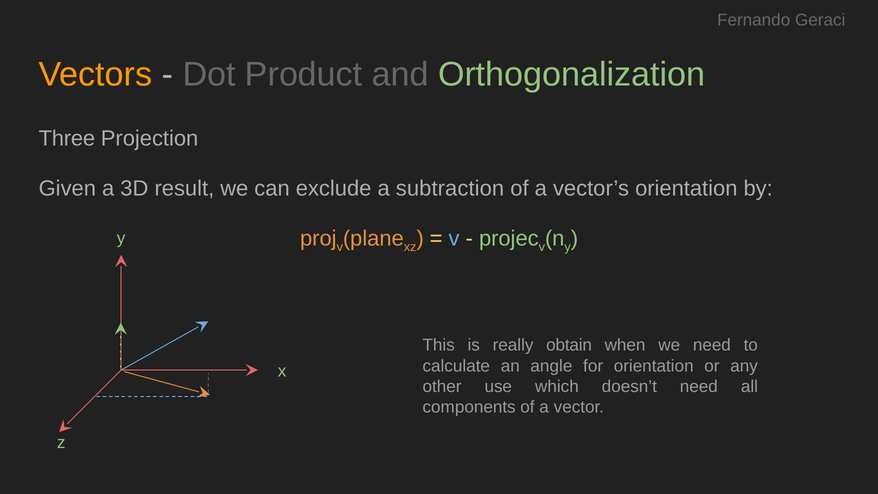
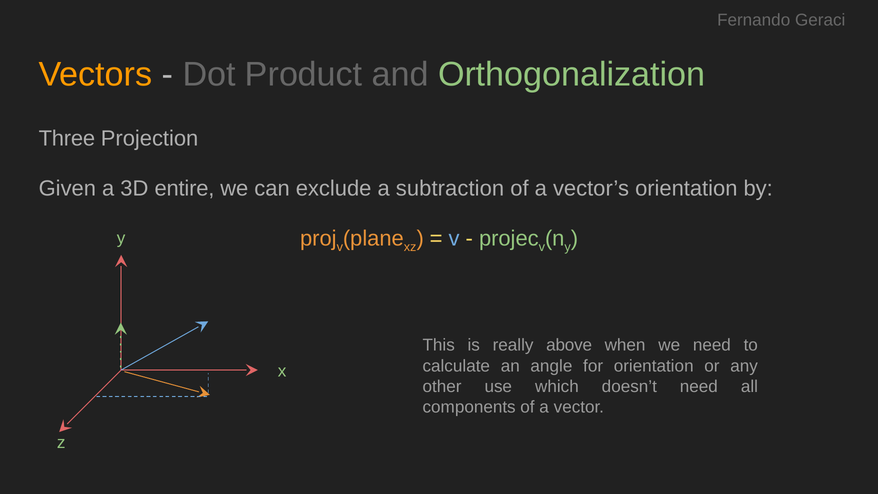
result: result -> entire
obtain: obtain -> above
